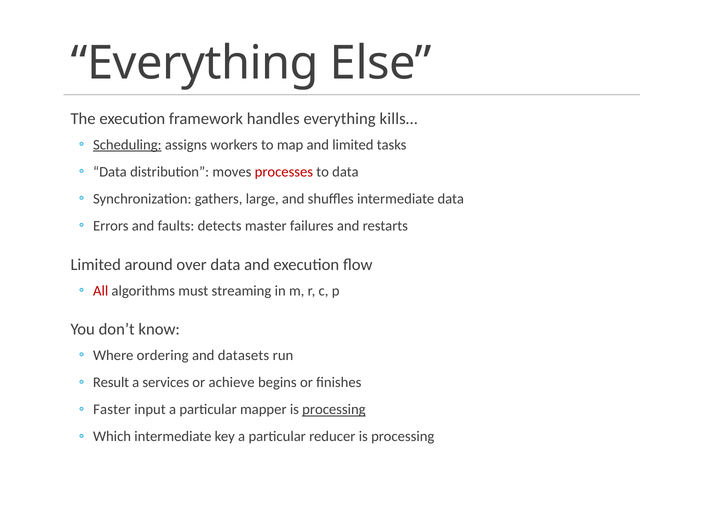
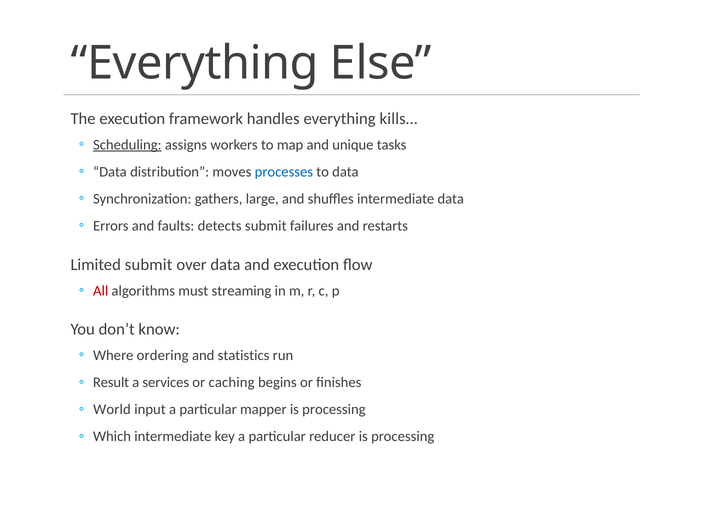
and limited: limited -> unique
processes colour: red -> blue
detects master: master -> submit
Limited around: around -> submit
datasets: datasets -> statistics
achieve: achieve -> caching
Faster: Faster -> World
processing at (334, 409) underline: present -> none
